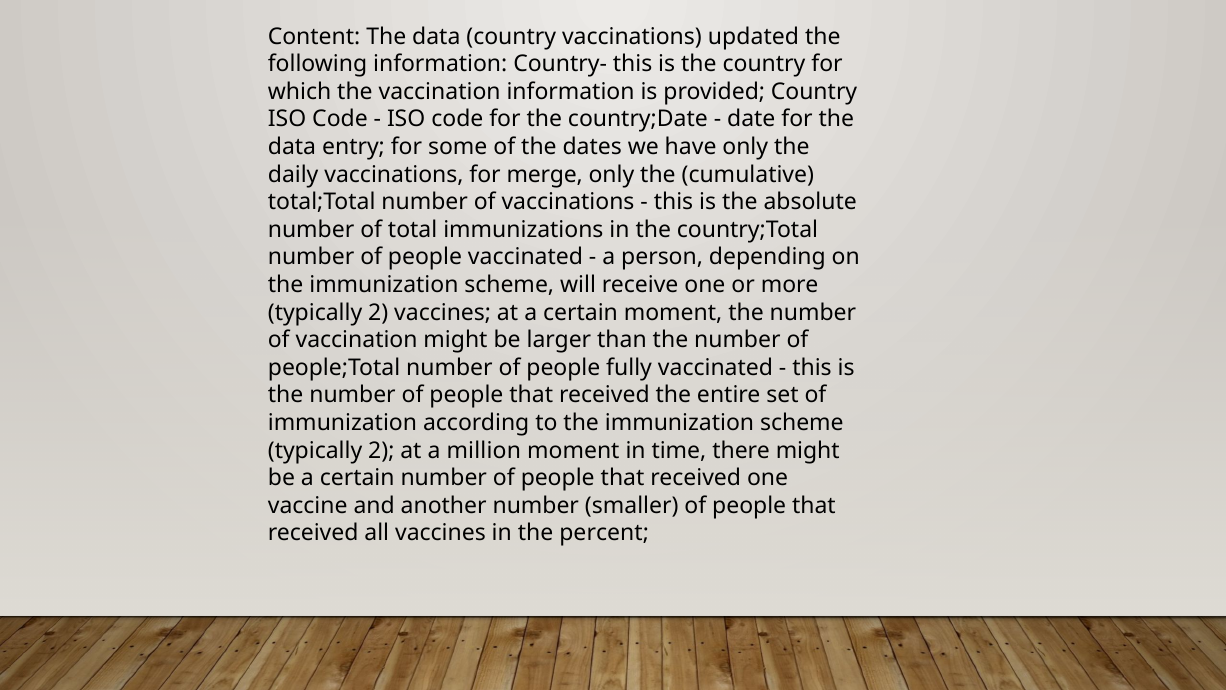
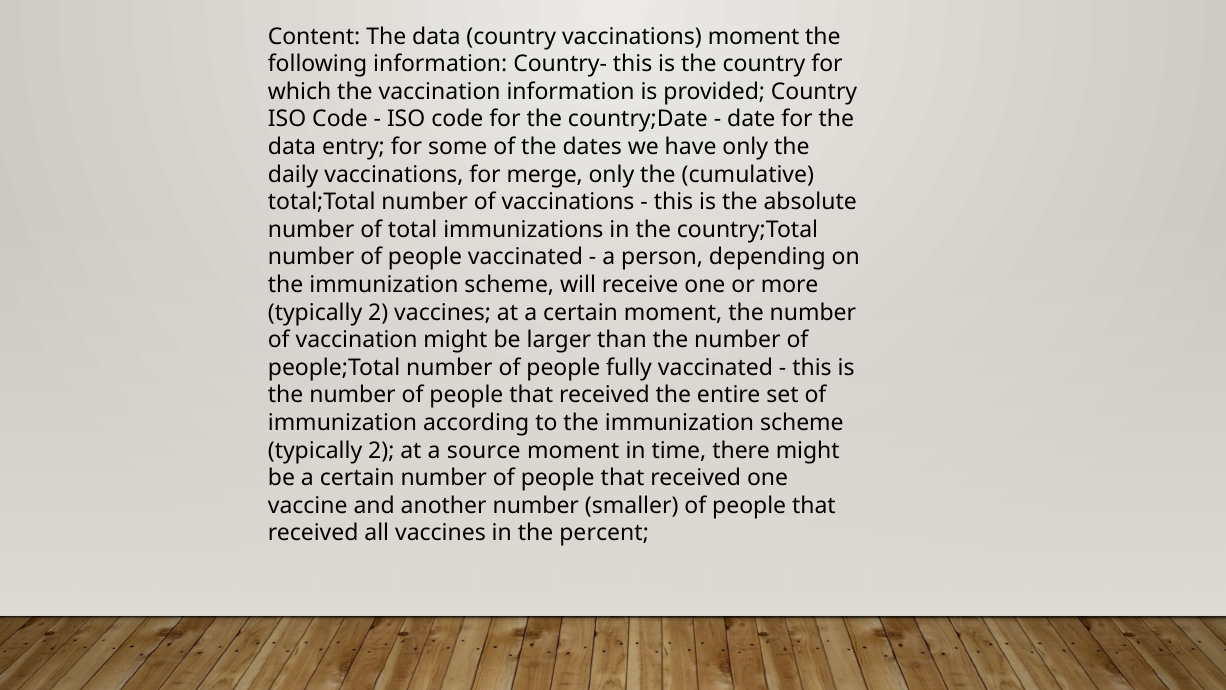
vaccinations updated: updated -> moment
million: million -> source
